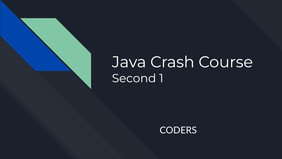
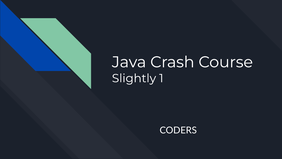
Second: Second -> Slightly
